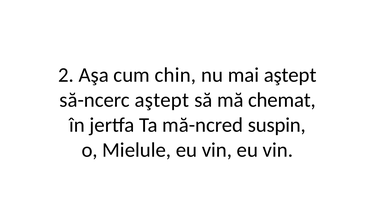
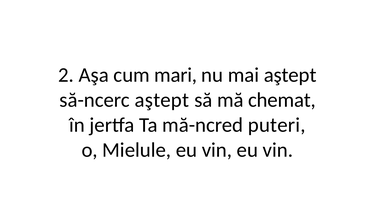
chin: chin -> mari
suspin: suspin -> puteri
